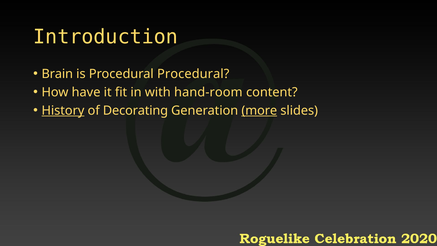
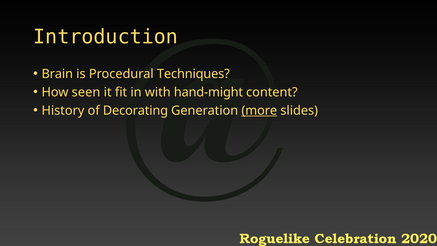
Procedural Procedural: Procedural -> Techniques
have: have -> seen
hand-room: hand-room -> hand-might
History underline: present -> none
